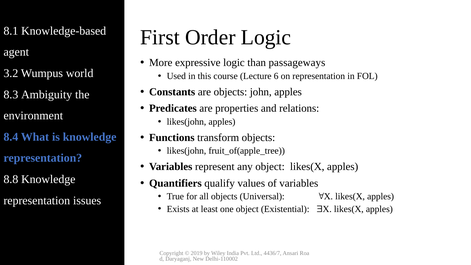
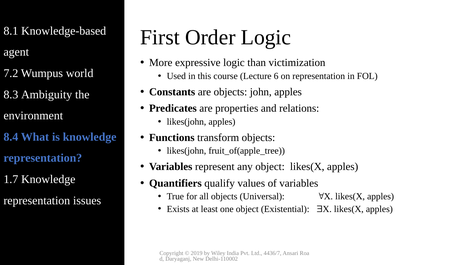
passageways: passageways -> victimization
3.2: 3.2 -> 7.2
8.8: 8.8 -> 1.7
